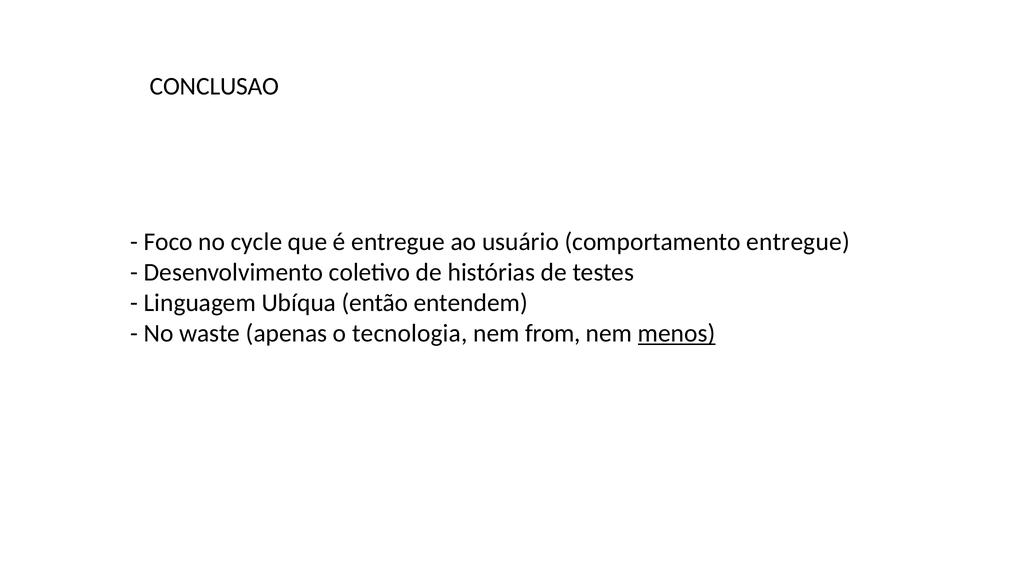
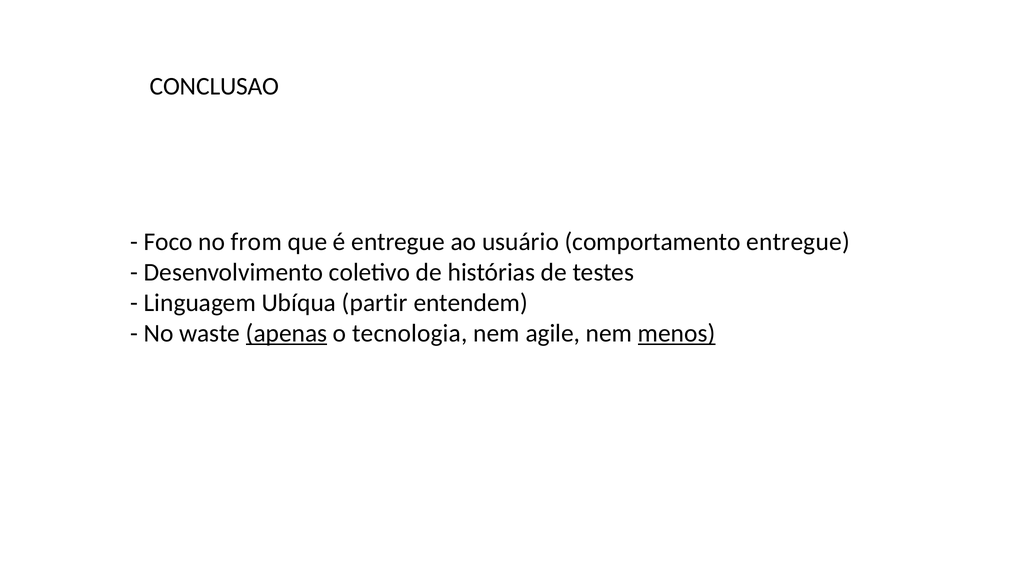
cycle: cycle -> from
então: então -> partir
apenas underline: none -> present
from: from -> agile
